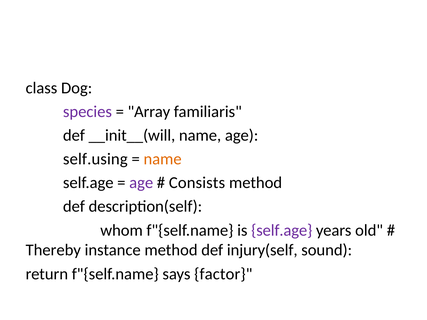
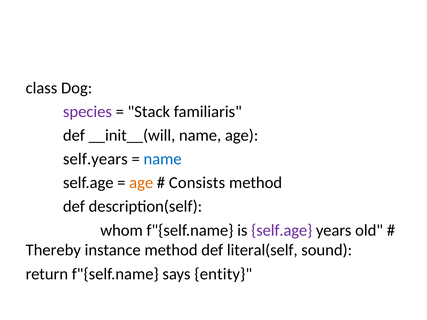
Array: Array -> Stack
self.using: self.using -> self.years
name at (163, 159) colour: orange -> blue
age at (141, 183) colour: purple -> orange
injury(self: injury(self -> literal(self
factor: factor -> entity
